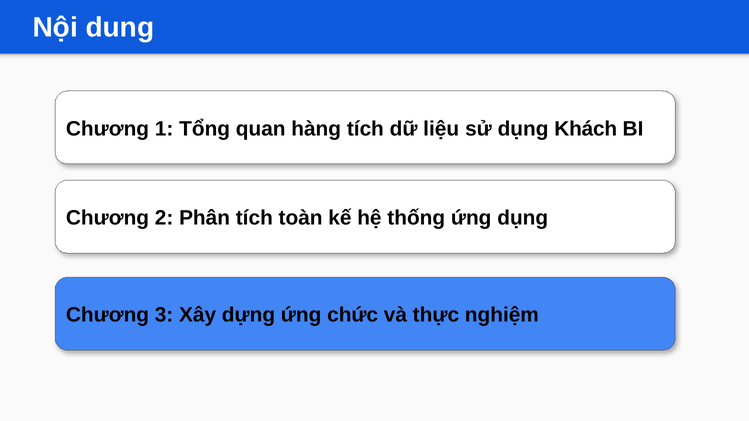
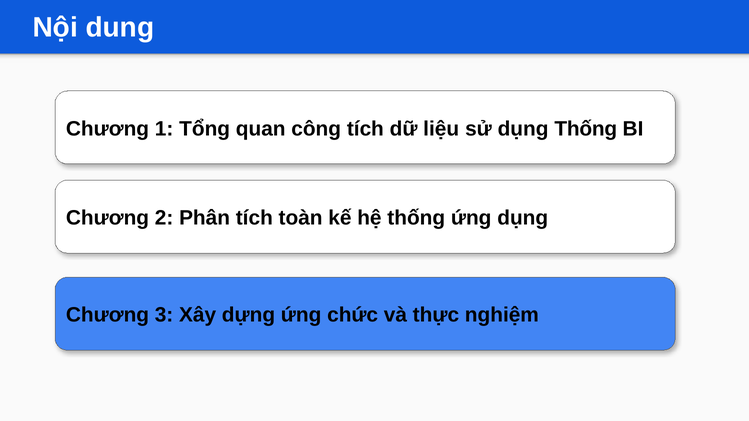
hàng: hàng -> công
dụng Khách: Khách -> Thống
